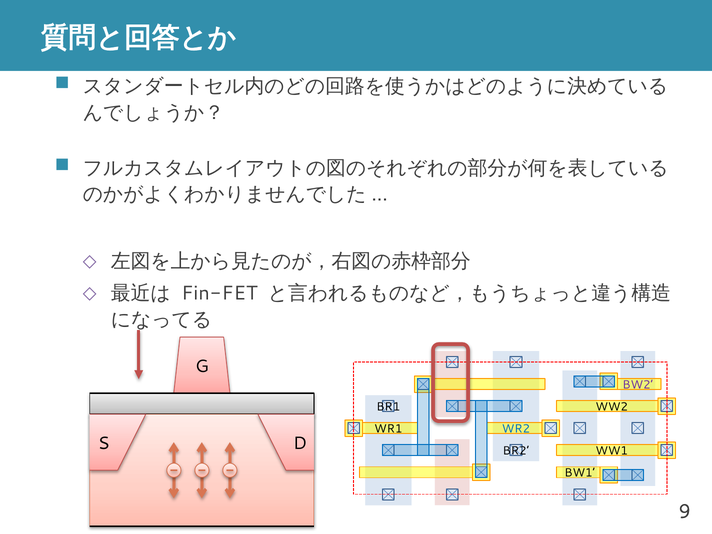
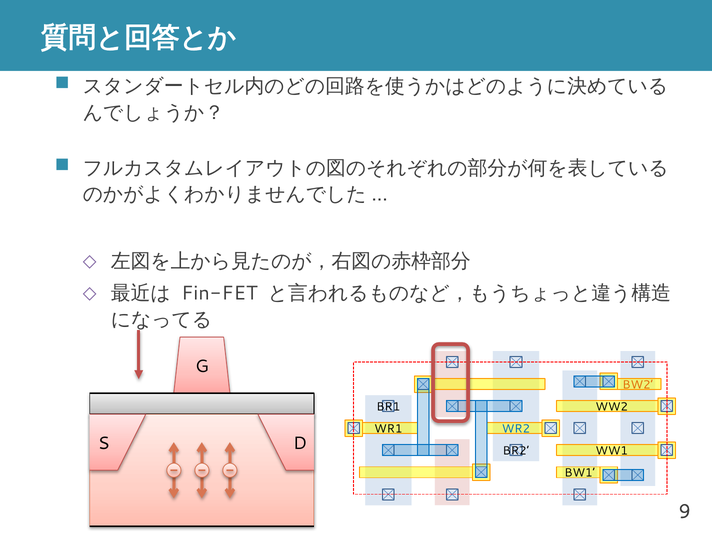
BW2 colour: purple -> orange
